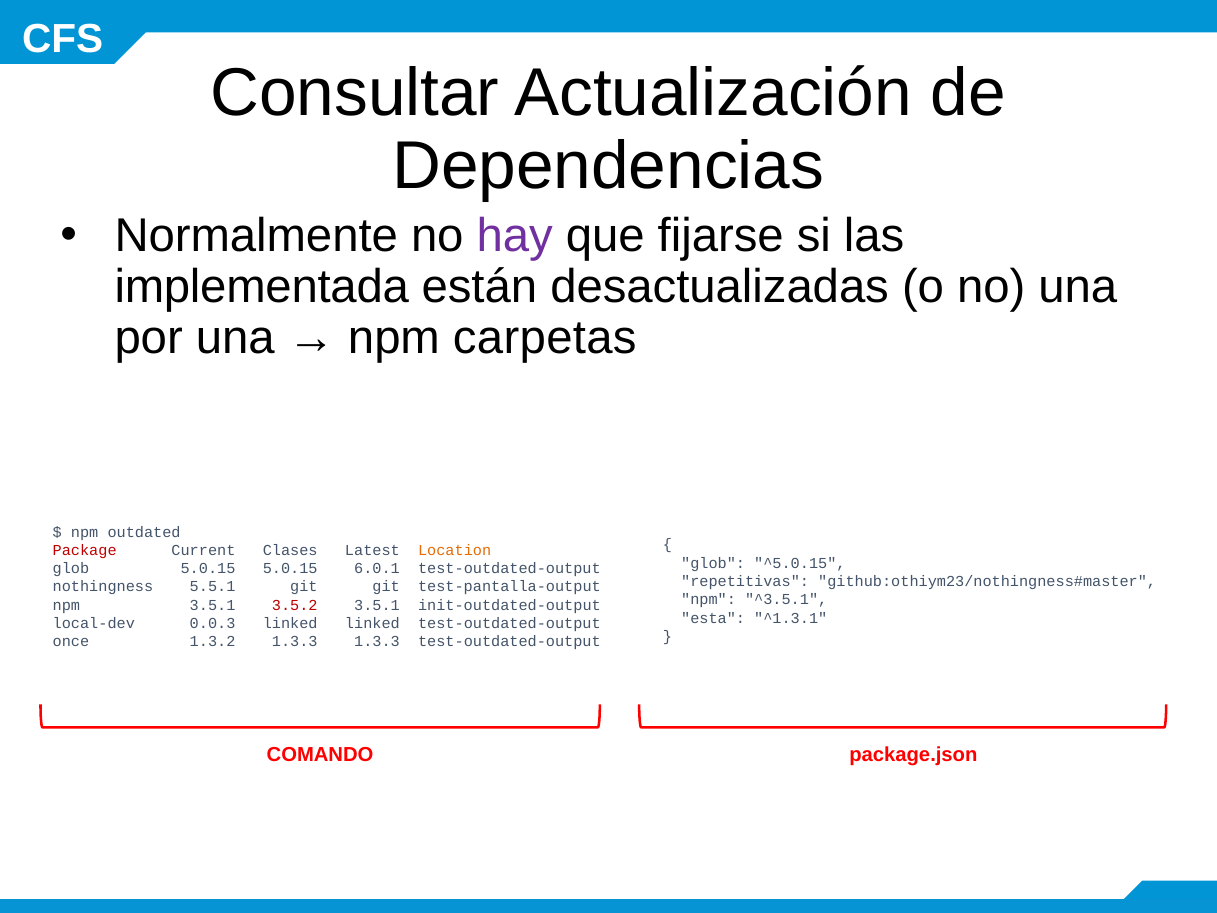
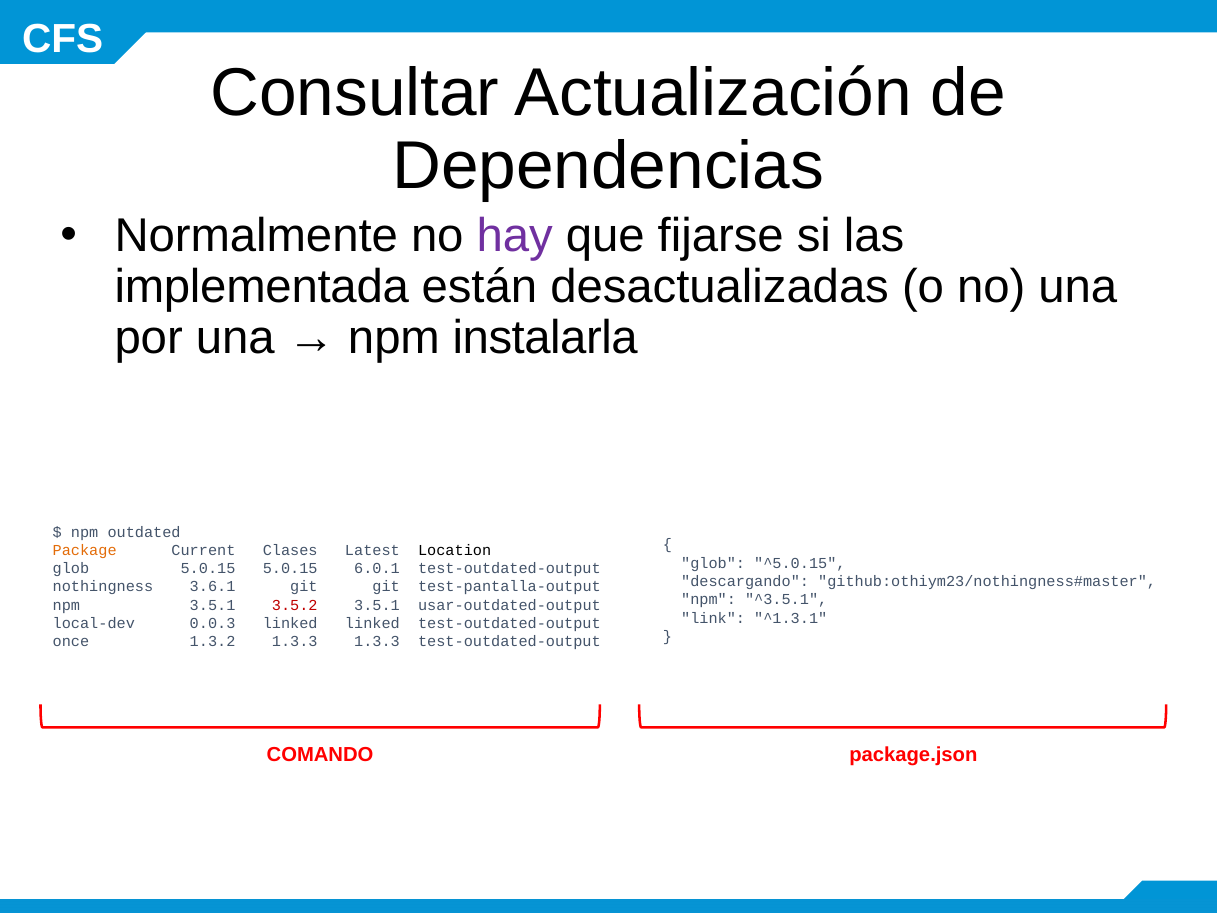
carpetas: carpetas -> instalarla
Package colour: red -> orange
Location colour: orange -> black
repetitivas: repetitivas -> descargando
5.5.1: 5.5.1 -> 3.6.1
init-outdated-output: init-outdated-output -> usar-outdated-output
esta: esta -> link
